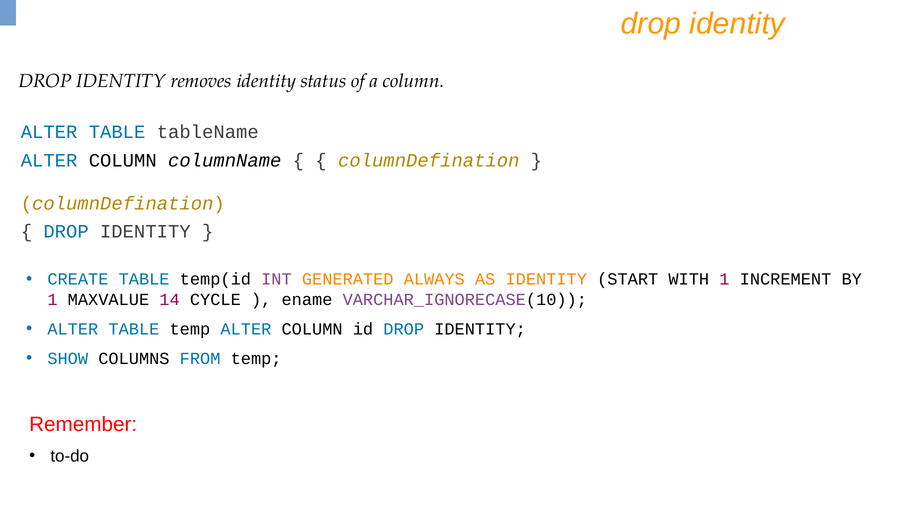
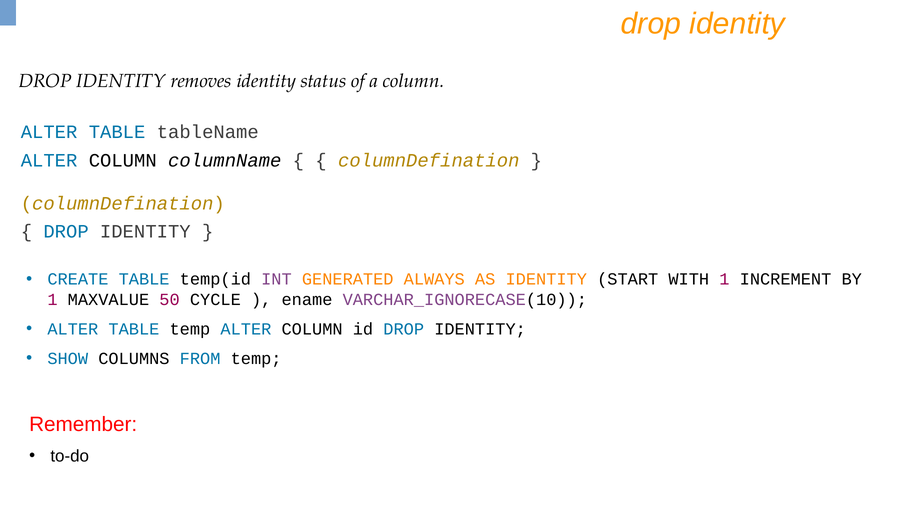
14: 14 -> 50
